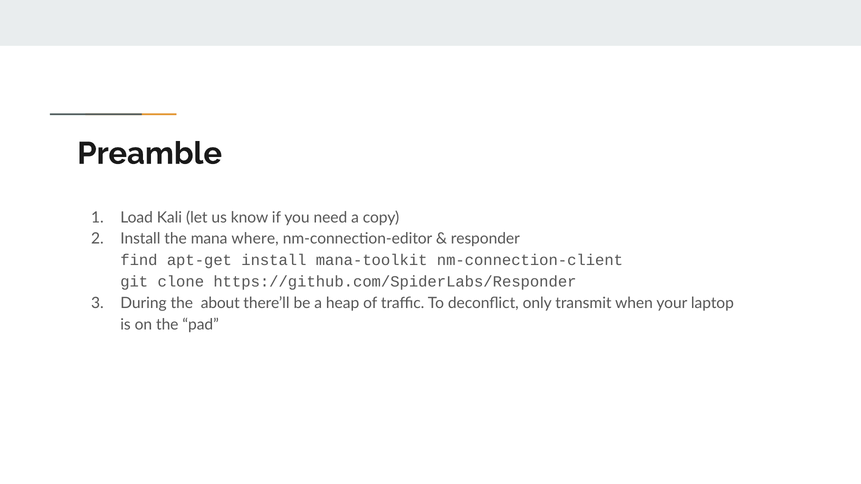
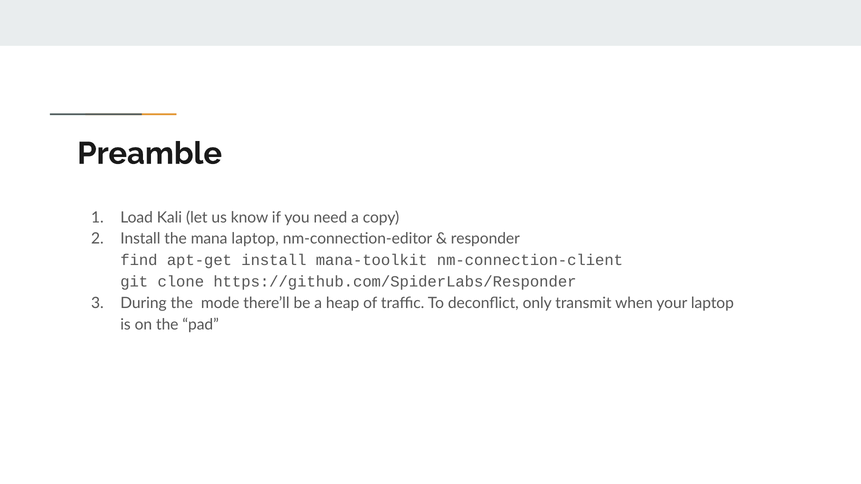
mana where: where -> laptop
about: about -> mode
